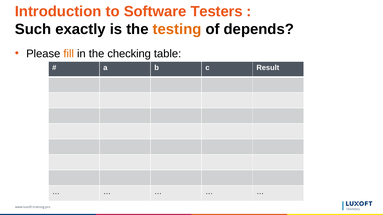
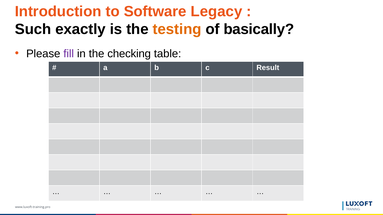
Testers: Testers -> Legacy
depends: depends -> basically
fill colour: orange -> purple
